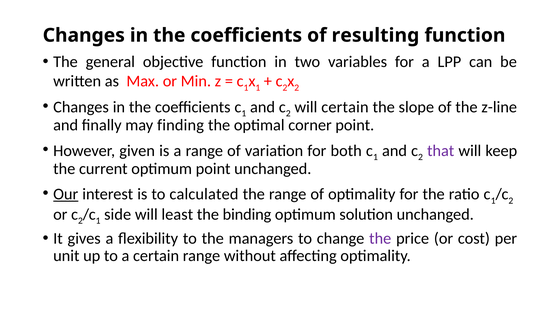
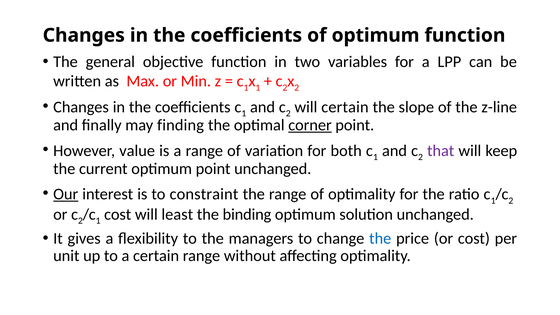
of resulting: resulting -> optimum
corner underline: none -> present
given: given -> value
calculated: calculated -> constraint
side at (118, 214): side -> cost
the at (380, 238) colour: purple -> blue
